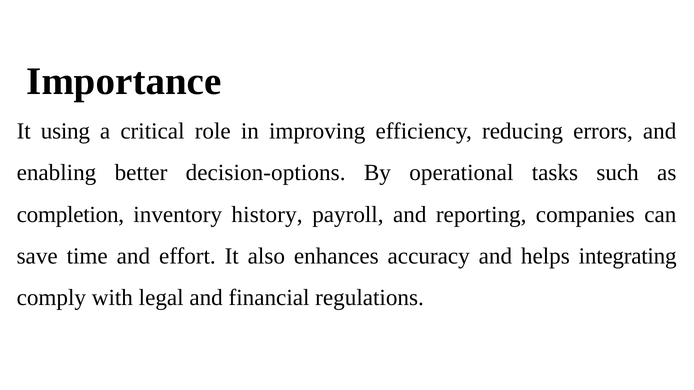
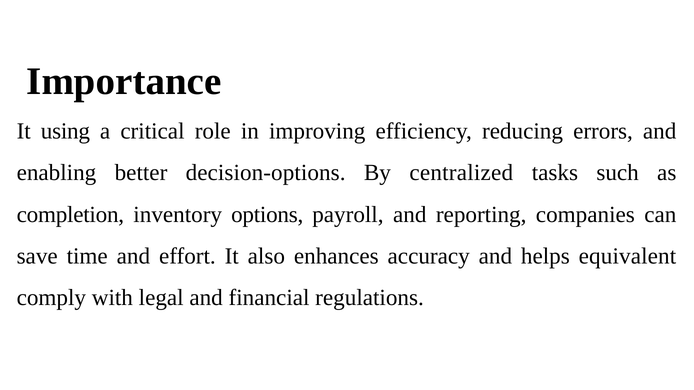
operational: operational -> centralized
history: history -> options
integrating: integrating -> equivalent
